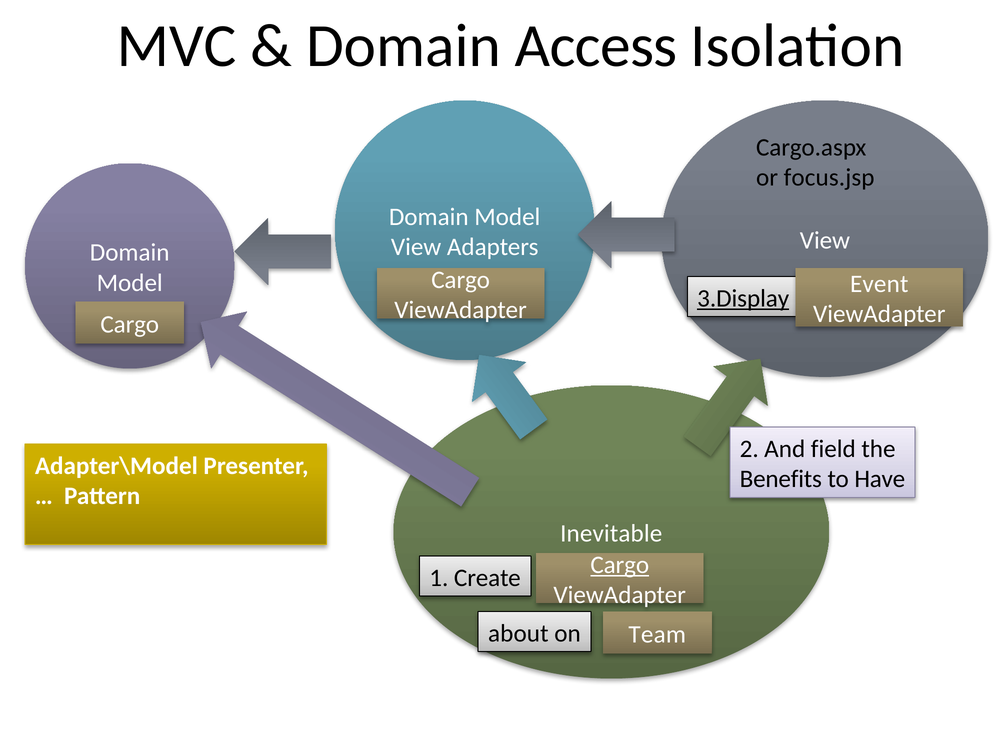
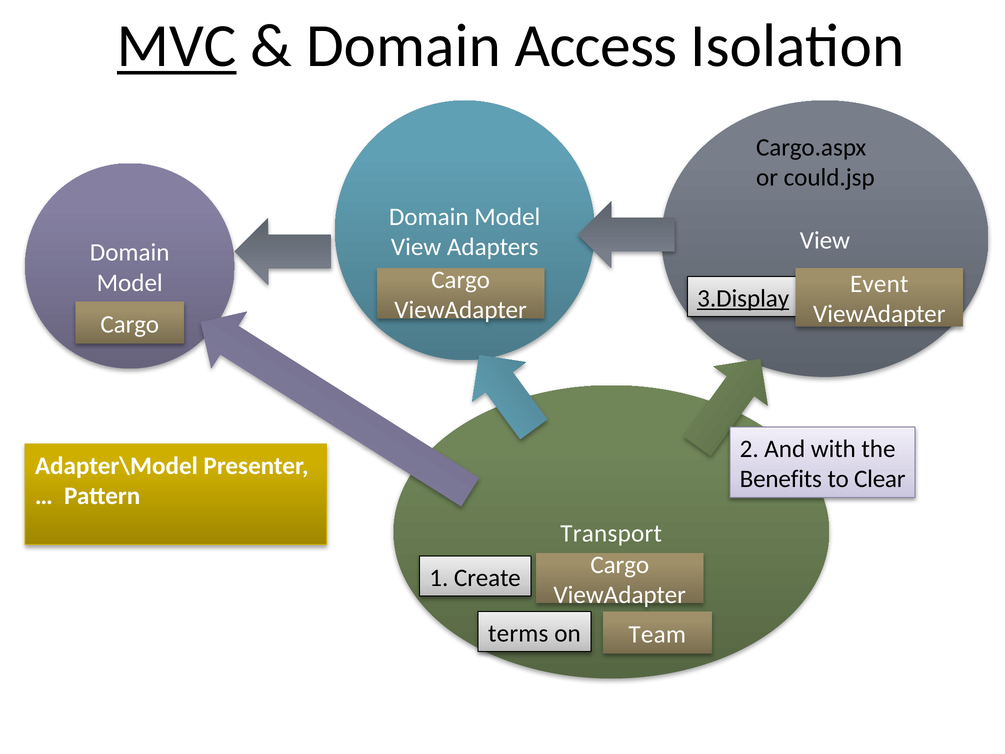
MVC underline: none -> present
focus.jsp: focus.jsp -> could.jsp
field: field -> with
Have: Have -> Clear
Inevitable: Inevitable -> Transport
Cargo at (620, 565) underline: present -> none
about: about -> terms
